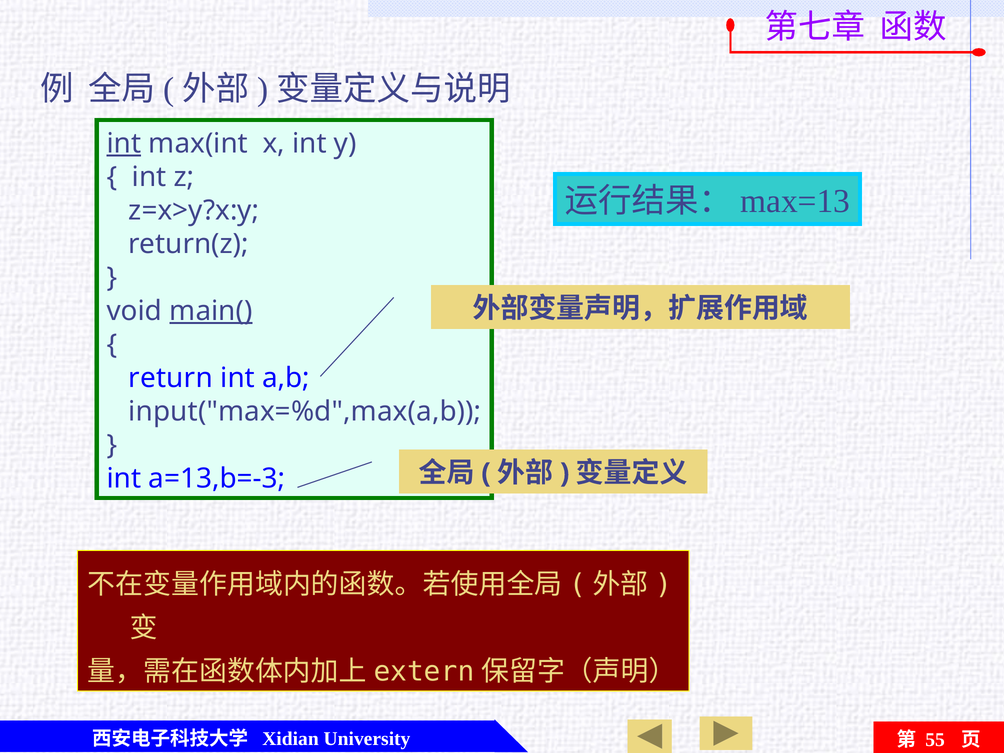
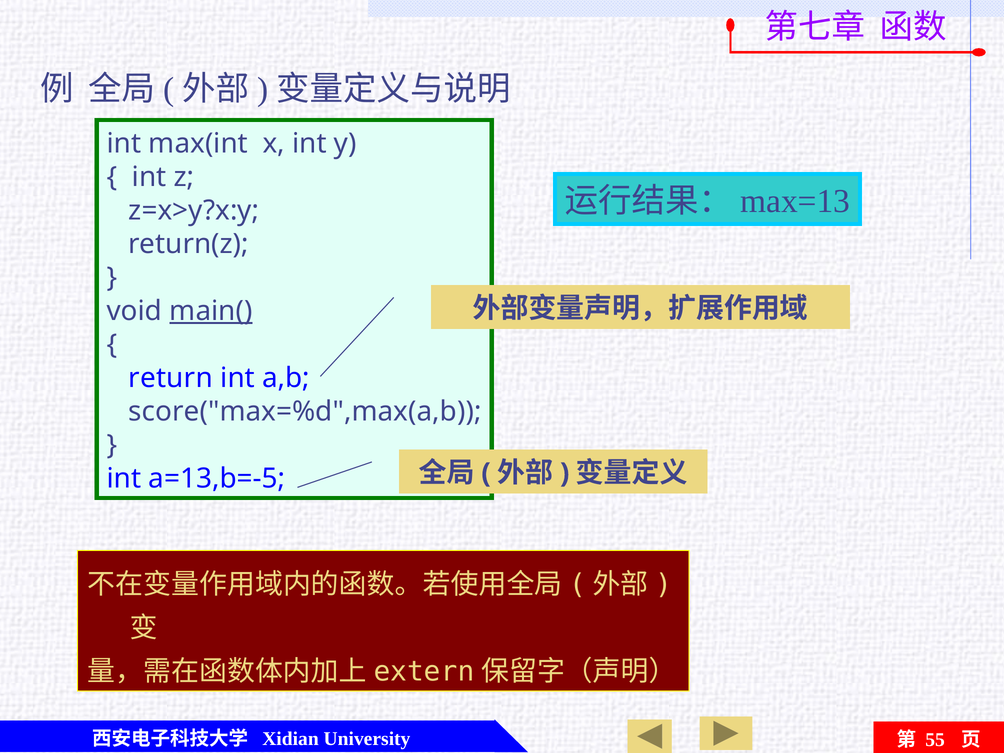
int at (124, 144) underline: present -> none
input("max=%d",max(a,b: input("max=%d",max(a,b -> score("max=%d",max(a,b
a=13,b=-3: a=13,b=-3 -> a=13,b=-5
